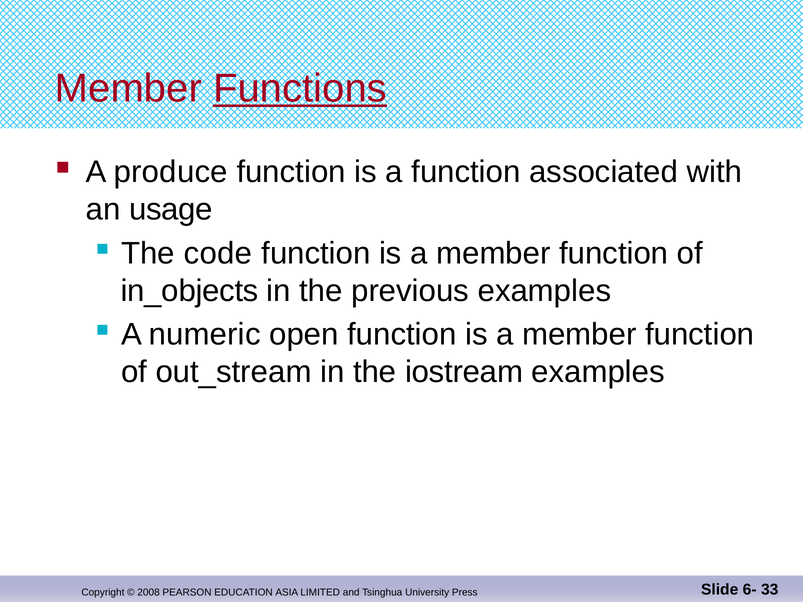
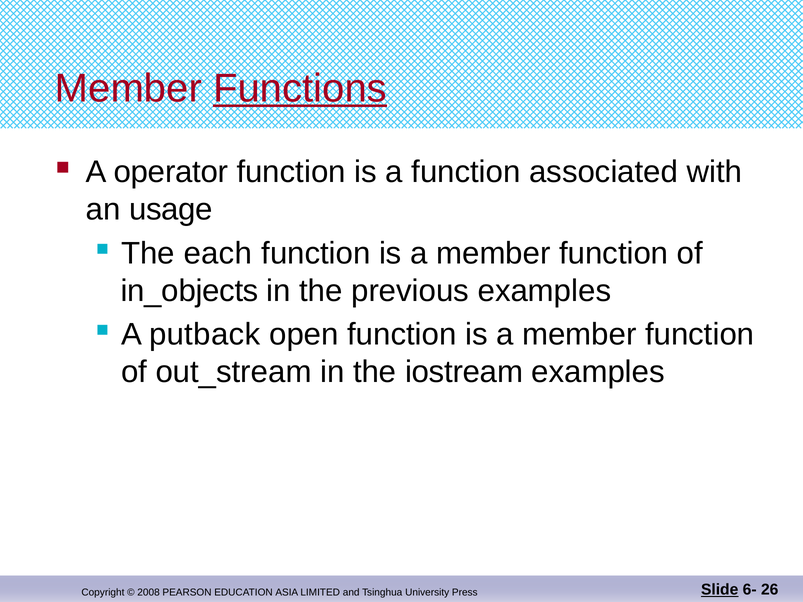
produce: produce -> operator
code: code -> each
numeric: numeric -> putback
Slide underline: none -> present
33: 33 -> 26
